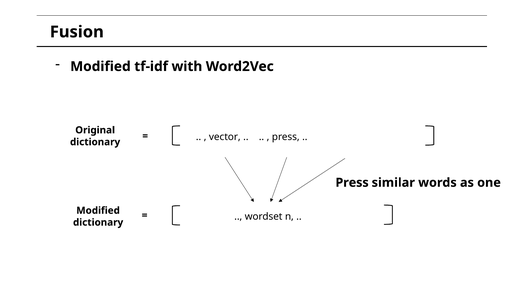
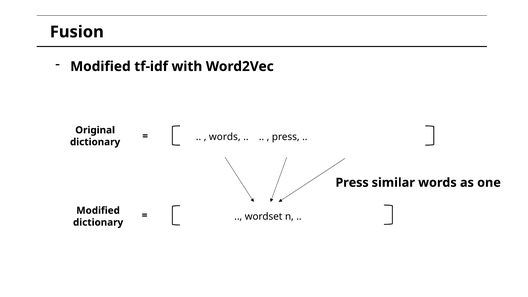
vector at (225, 137): vector -> words
